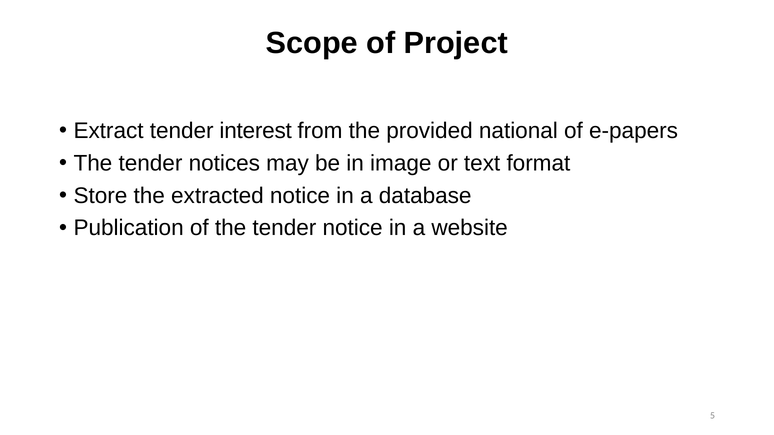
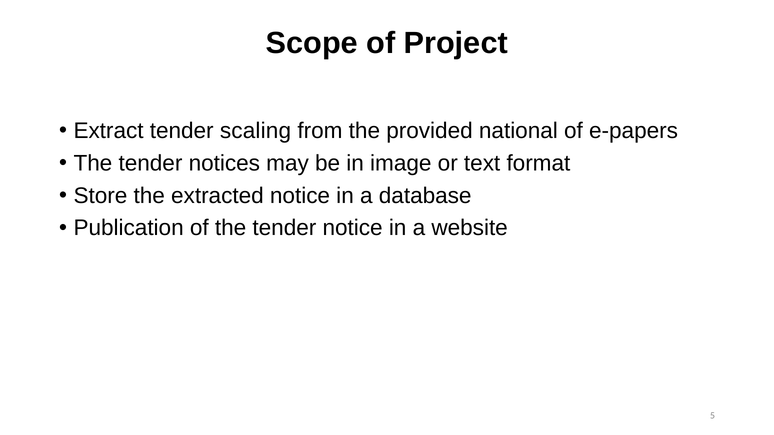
interest: interest -> scaling
